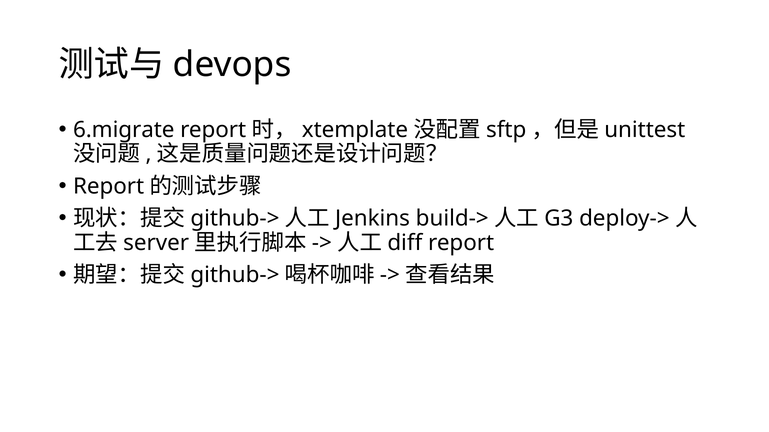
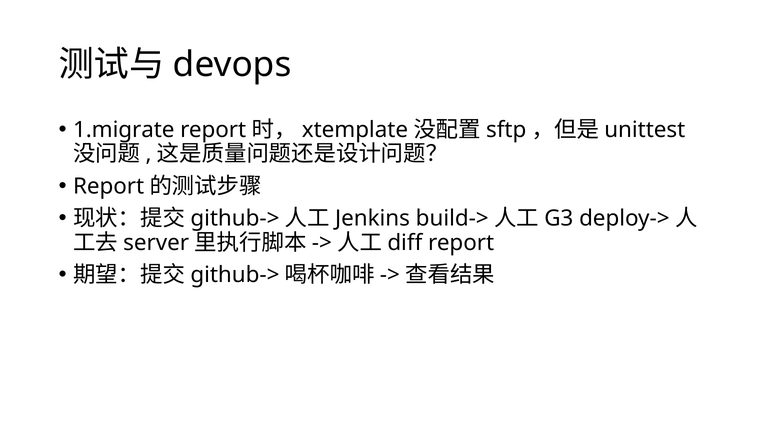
6.migrate: 6.migrate -> 1.migrate
